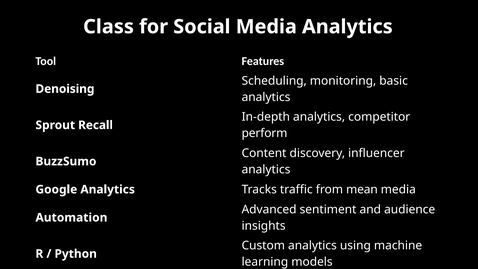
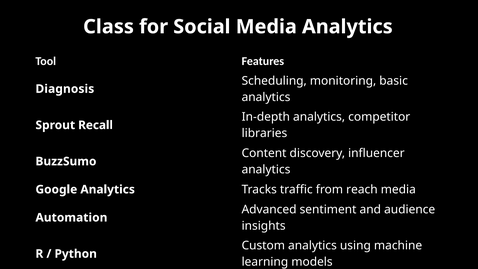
Denoising: Denoising -> Diagnosis
perform: perform -> libraries
mean: mean -> reach
